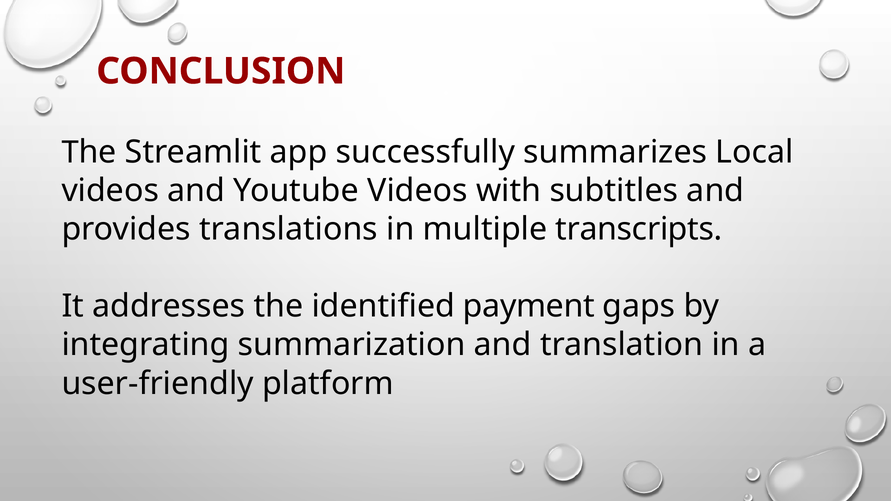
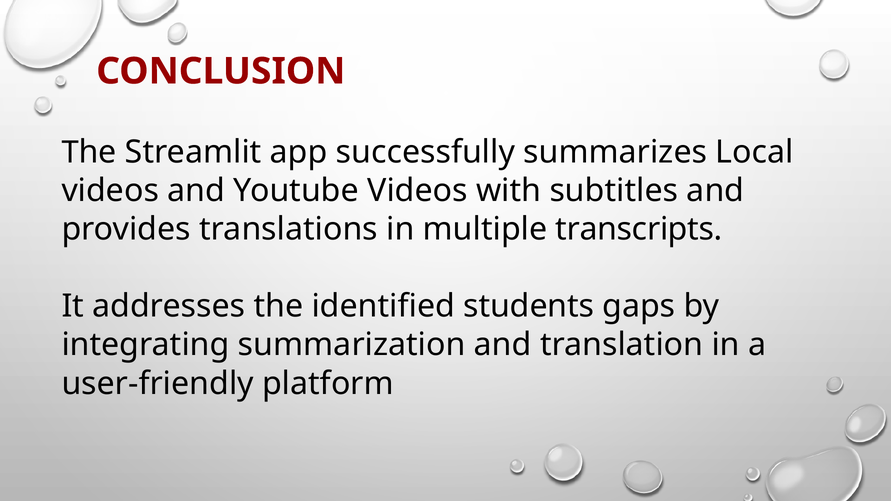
payment: payment -> students
